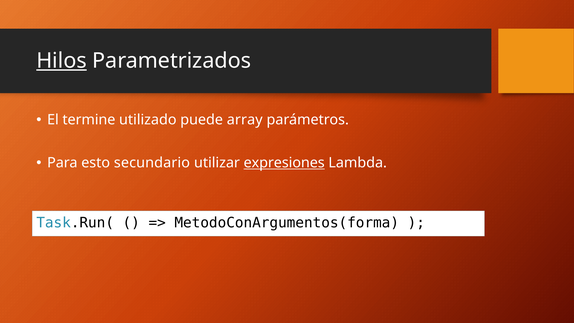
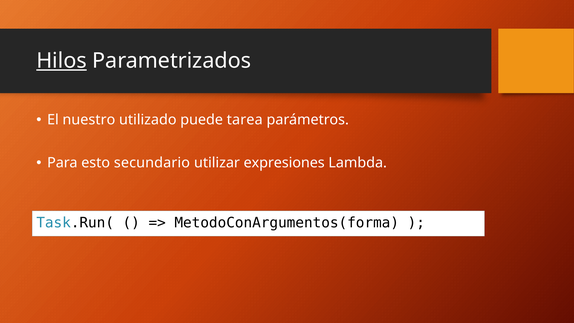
termine: termine -> nuestro
array: array -> tarea
expresiones underline: present -> none
